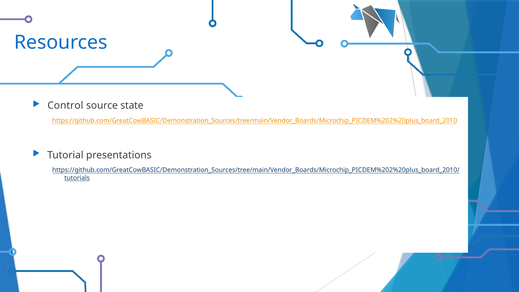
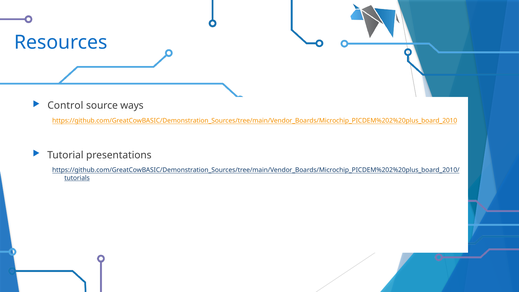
state: state -> ways
